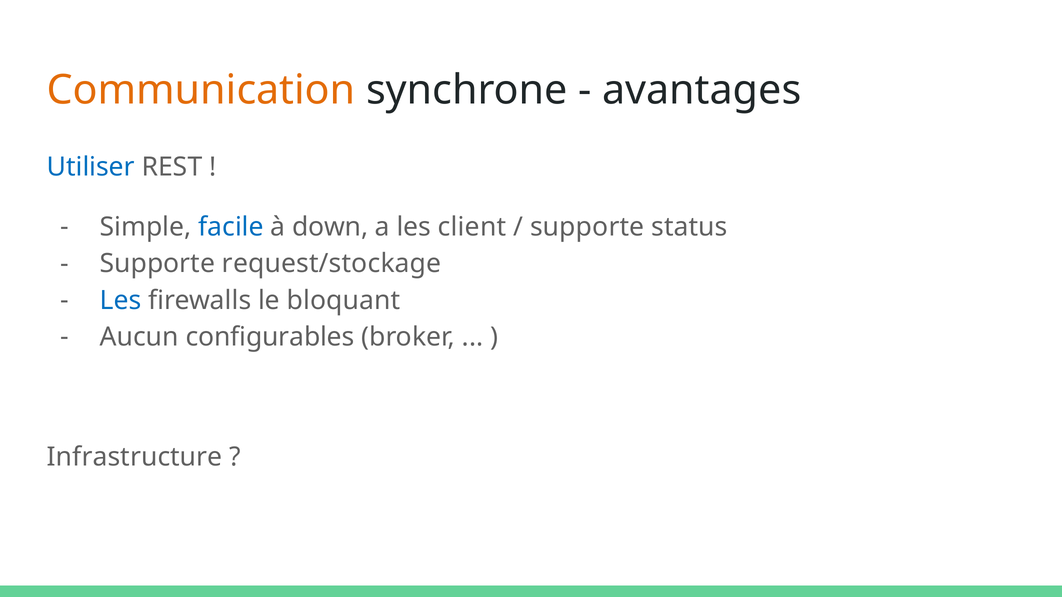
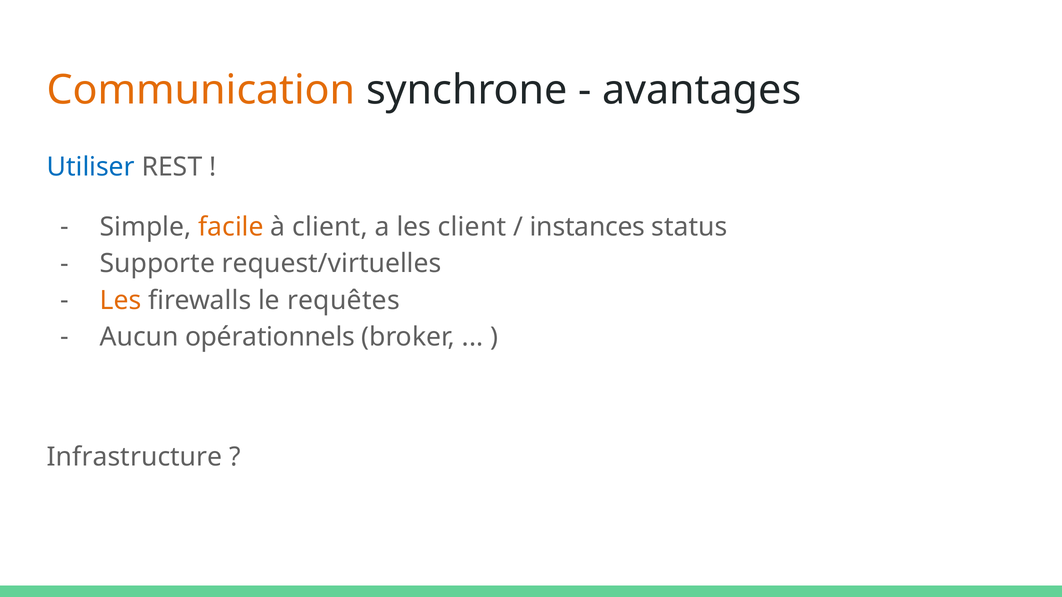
facile colour: blue -> orange
à down: down -> client
supporte at (587, 227): supporte -> instances
request/stockage: request/stockage -> request/virtuelles
Les at (121, 300) colour: blue -> orange
bloquant: bloquant -> requêtes
configurables: configurables -> opérationnels
